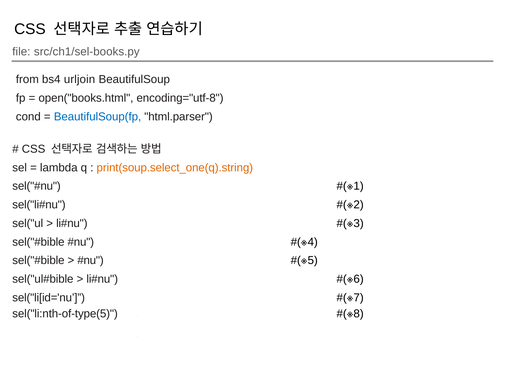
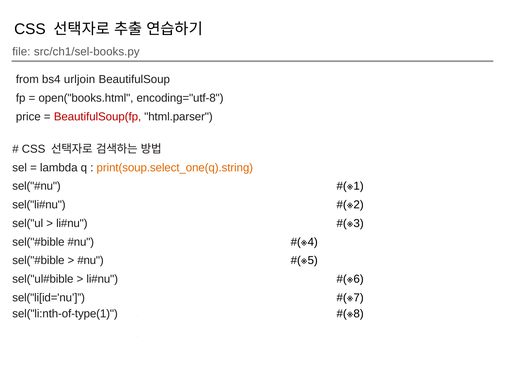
cond: cond -> price
BeautifulSoup(fp colour: blue -> red
sel("li:nth-of-type(5: sel("li:nth-of-type(5 -> sel("li:nth-of-type(1
